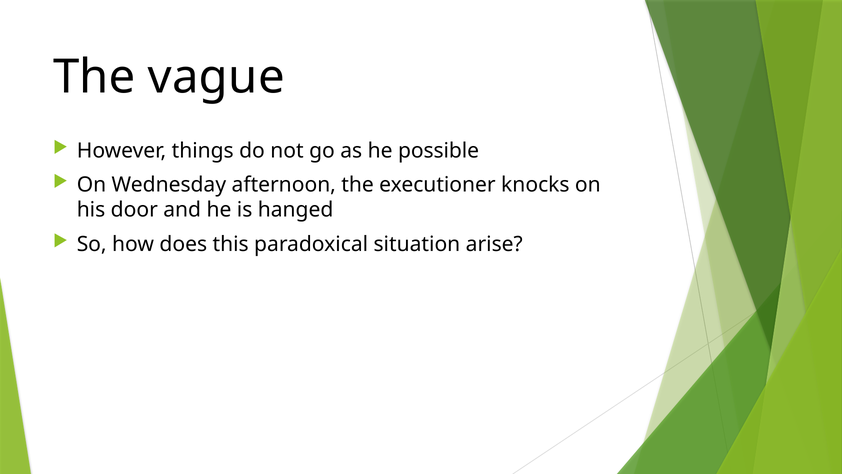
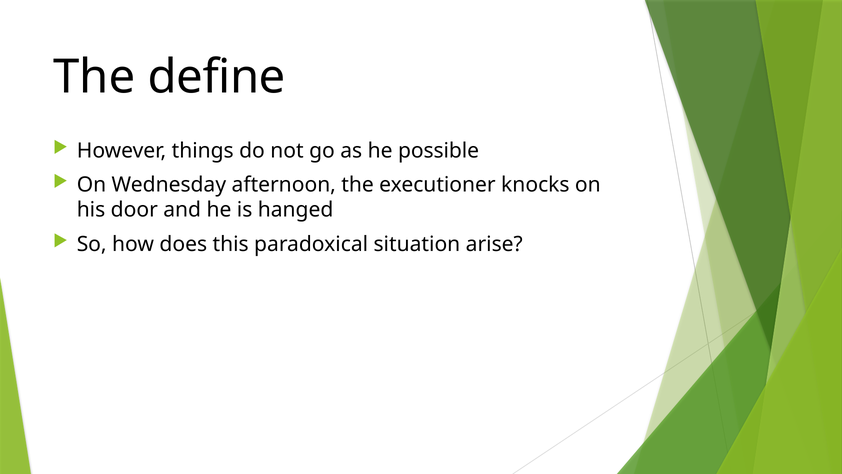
vague: vague -> define
